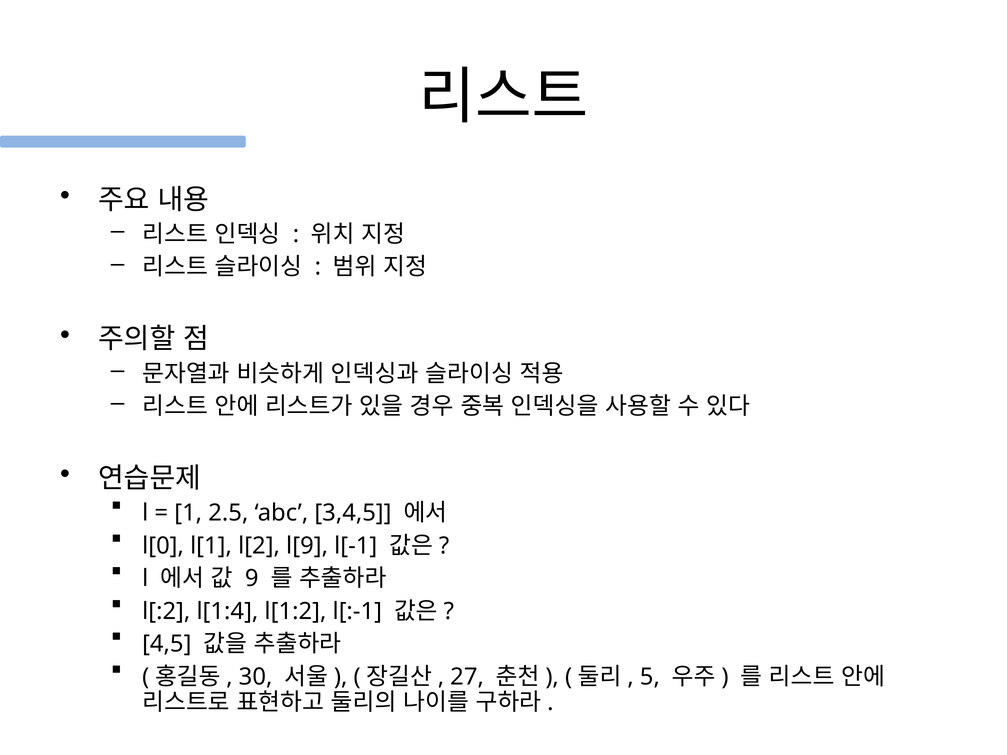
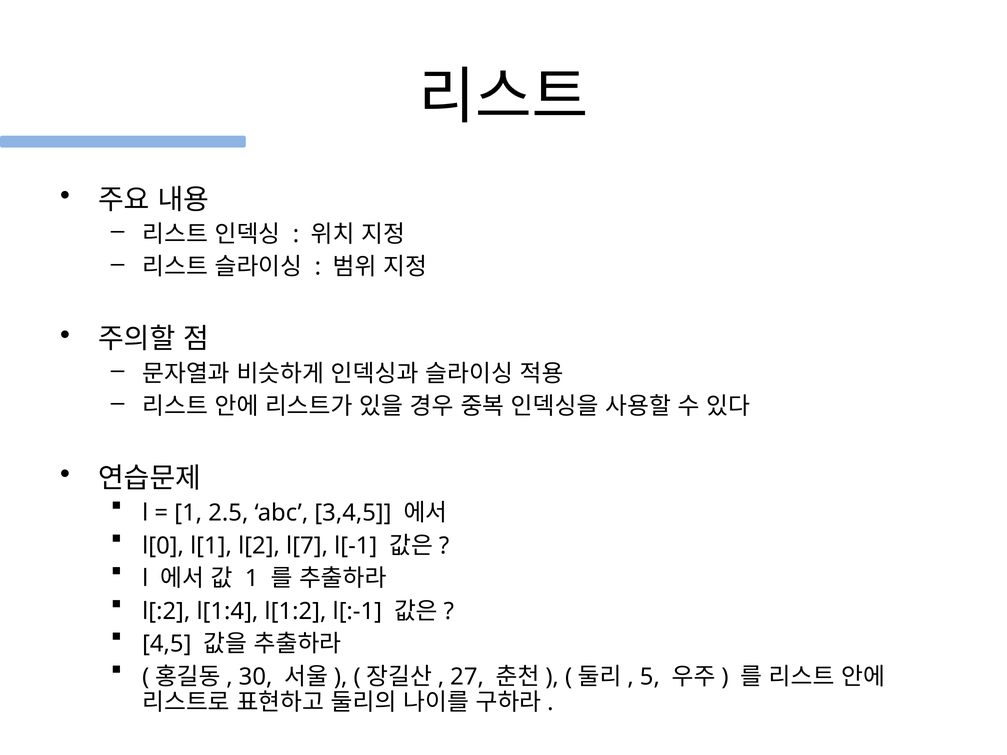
l[9: l[9 -> l[7
9 at (252, 579): 9 -> 1
